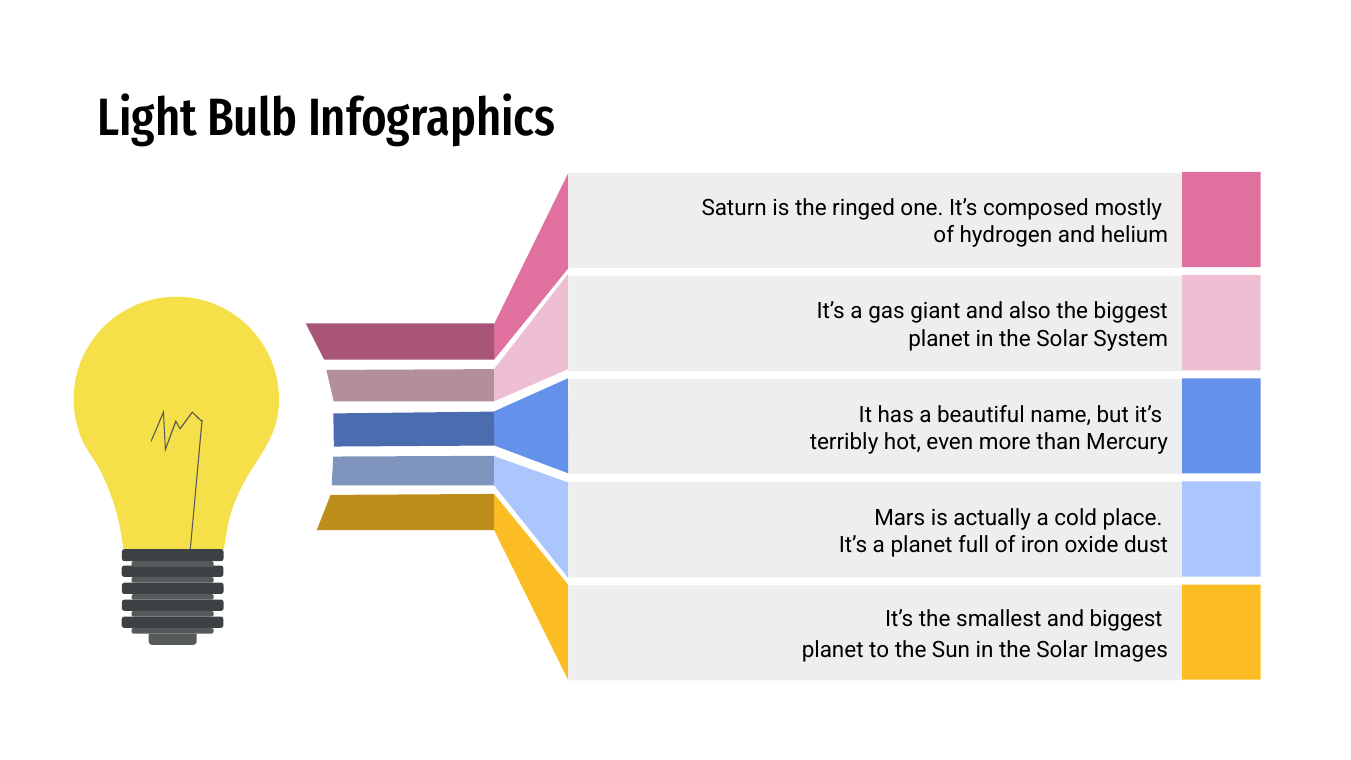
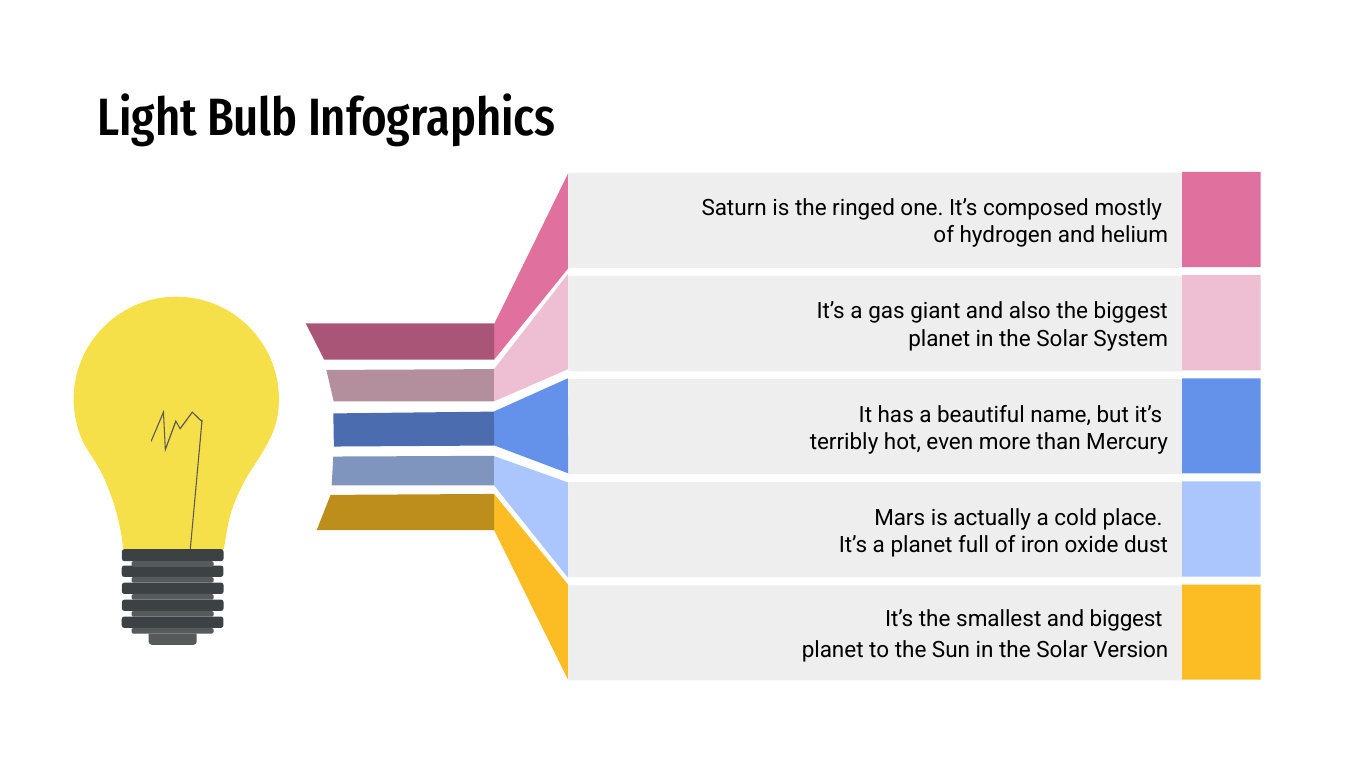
Images: Images -> Version
